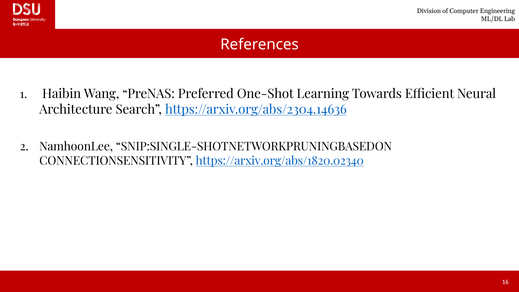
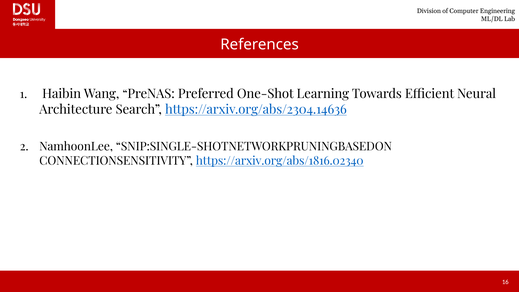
https://arxiv.org/abs/1820.02340: https://arxiv.org/abs/1820.02340 -> https://arxiv.org/abs/1816.02340
